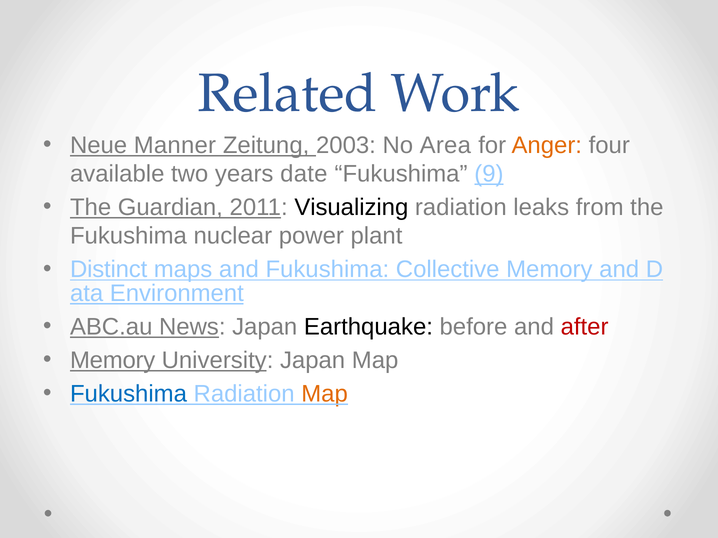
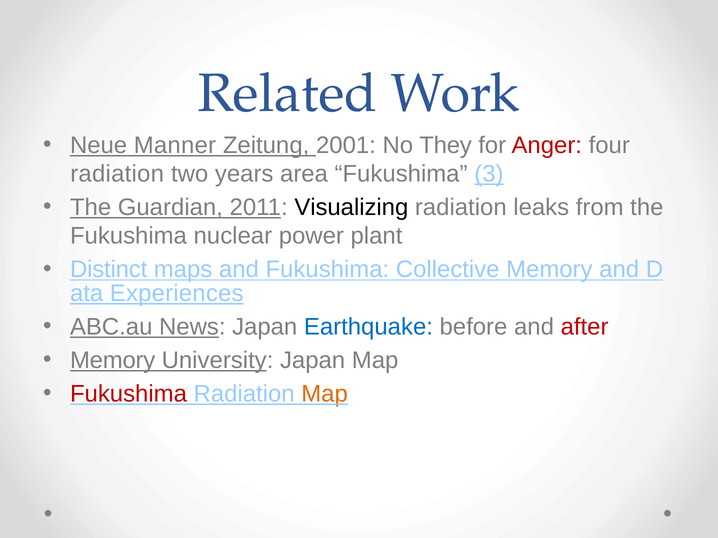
2003: 2003 -> 2001
Area: Area -> They
Anger colour: orange -> red
available at (117, 174): available -> radiation
date: date -> area
9: 9 -> 3
Environment: Environment -> Experiences
Earthquake colour: black -> blue
Fukushima at (128, 394) colour: blue -> red
